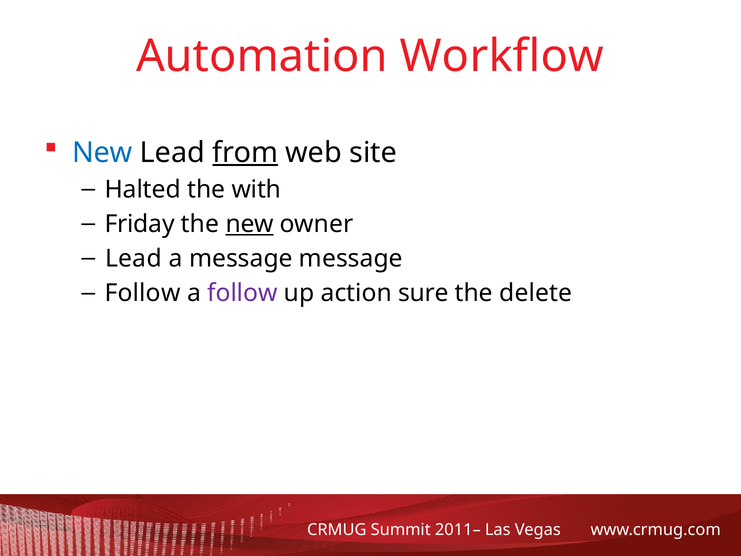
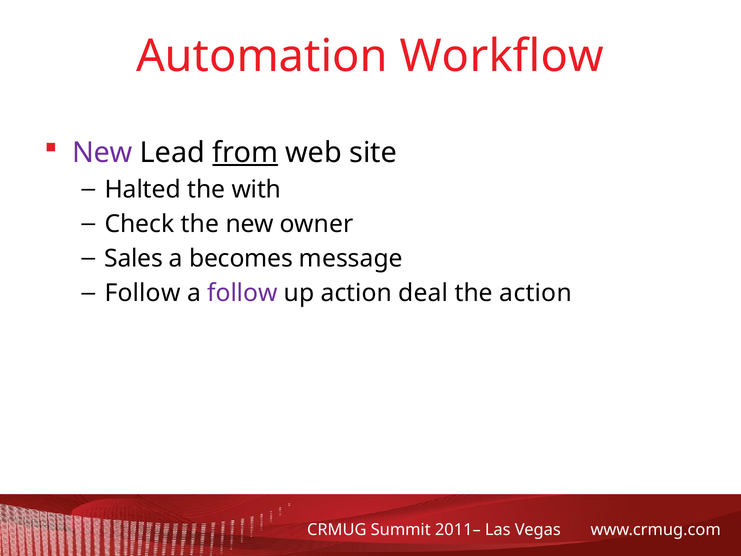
New at (102, 153) colour: blue -> purple
Friday: Friday -> Check
new at (250, 224) underline: present -> none
Lead at (133, 259): Lead -> Sales
a message: message -> becomes
sure: sure -> deal
the delete: delete -> action
